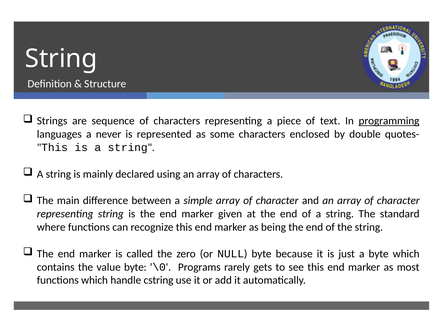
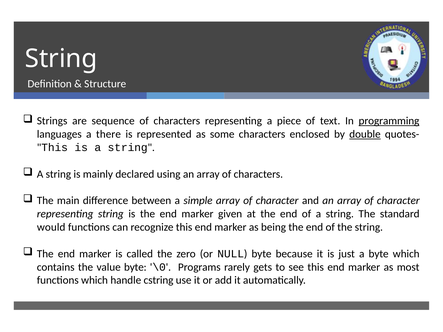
never: never -> there
double underline: none -> present
where: where -> would
